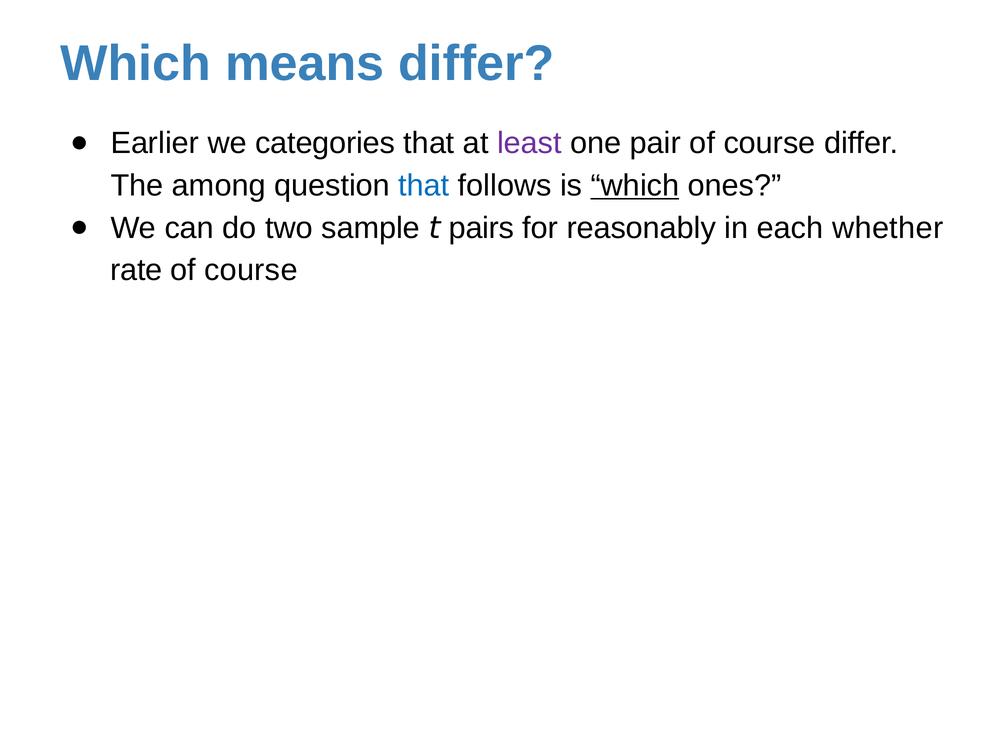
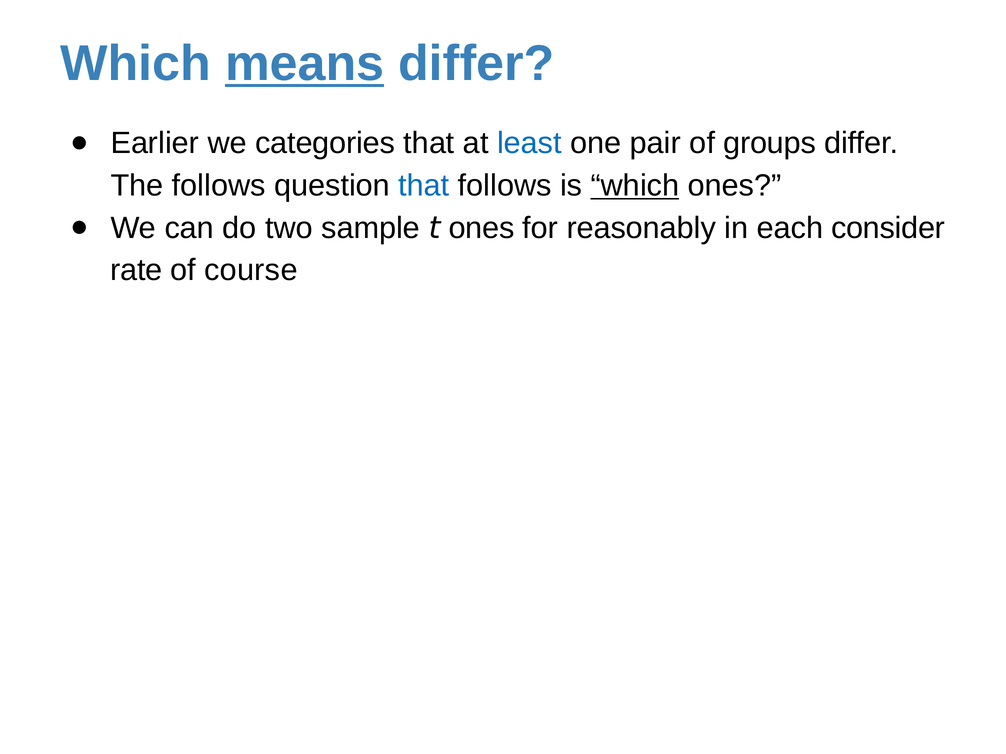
means underline: none -> present
least colour: purple -> blue
pair of course: course -> groups
The among: among -> follows
sample pairs: pairs -> ones
whether: whether -> consider
